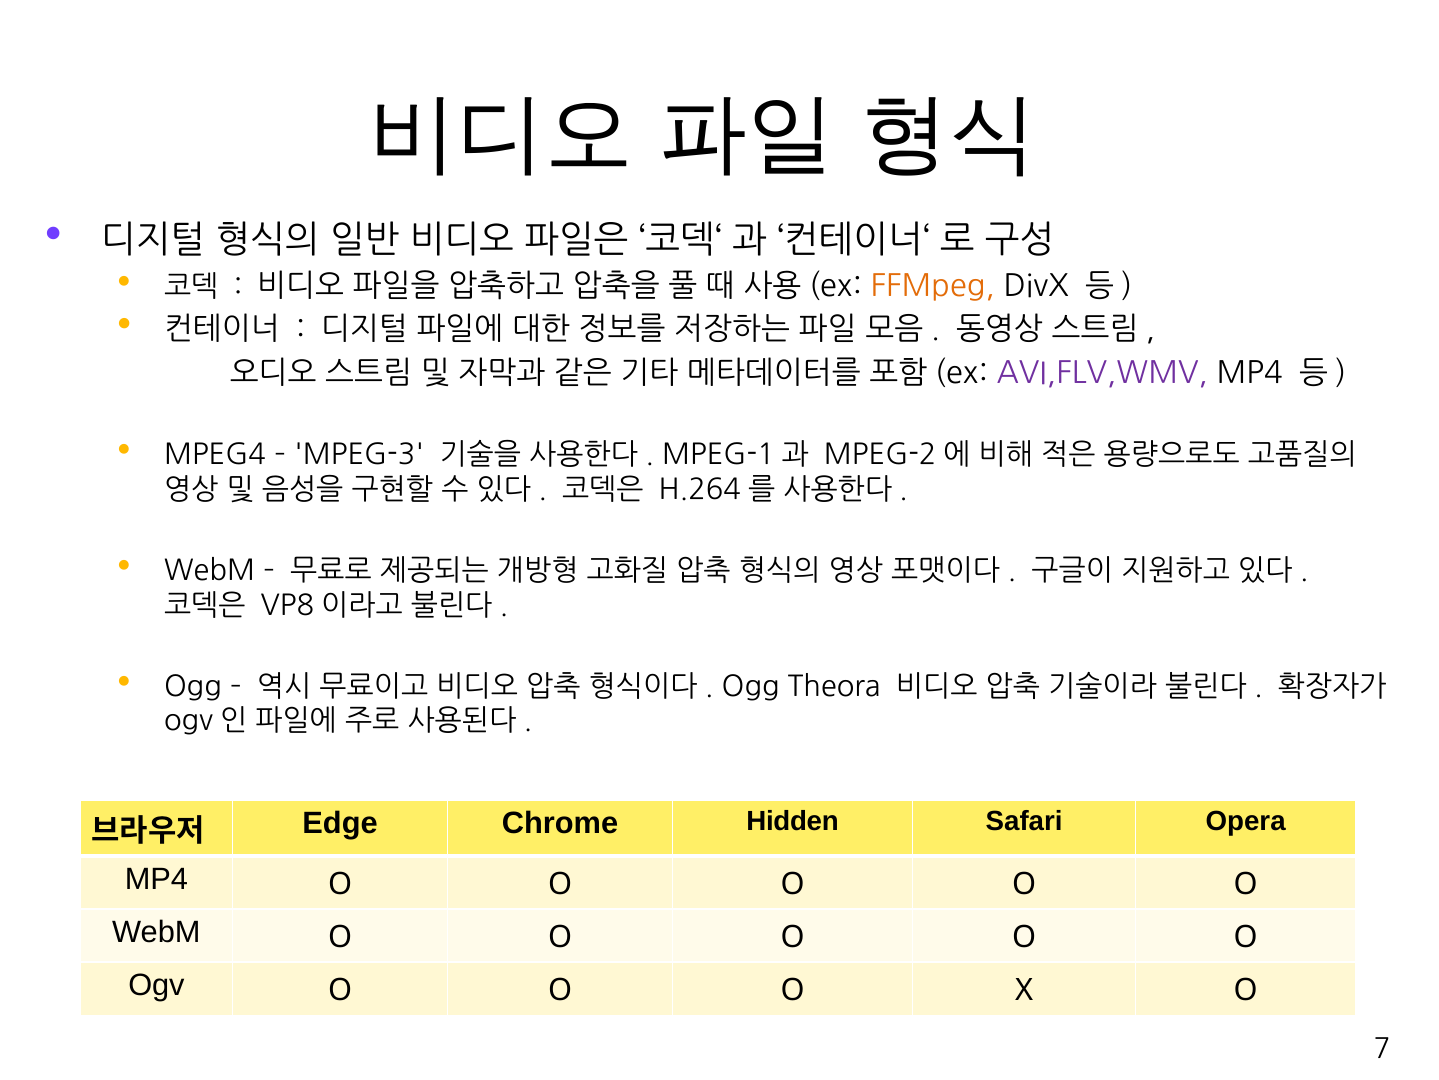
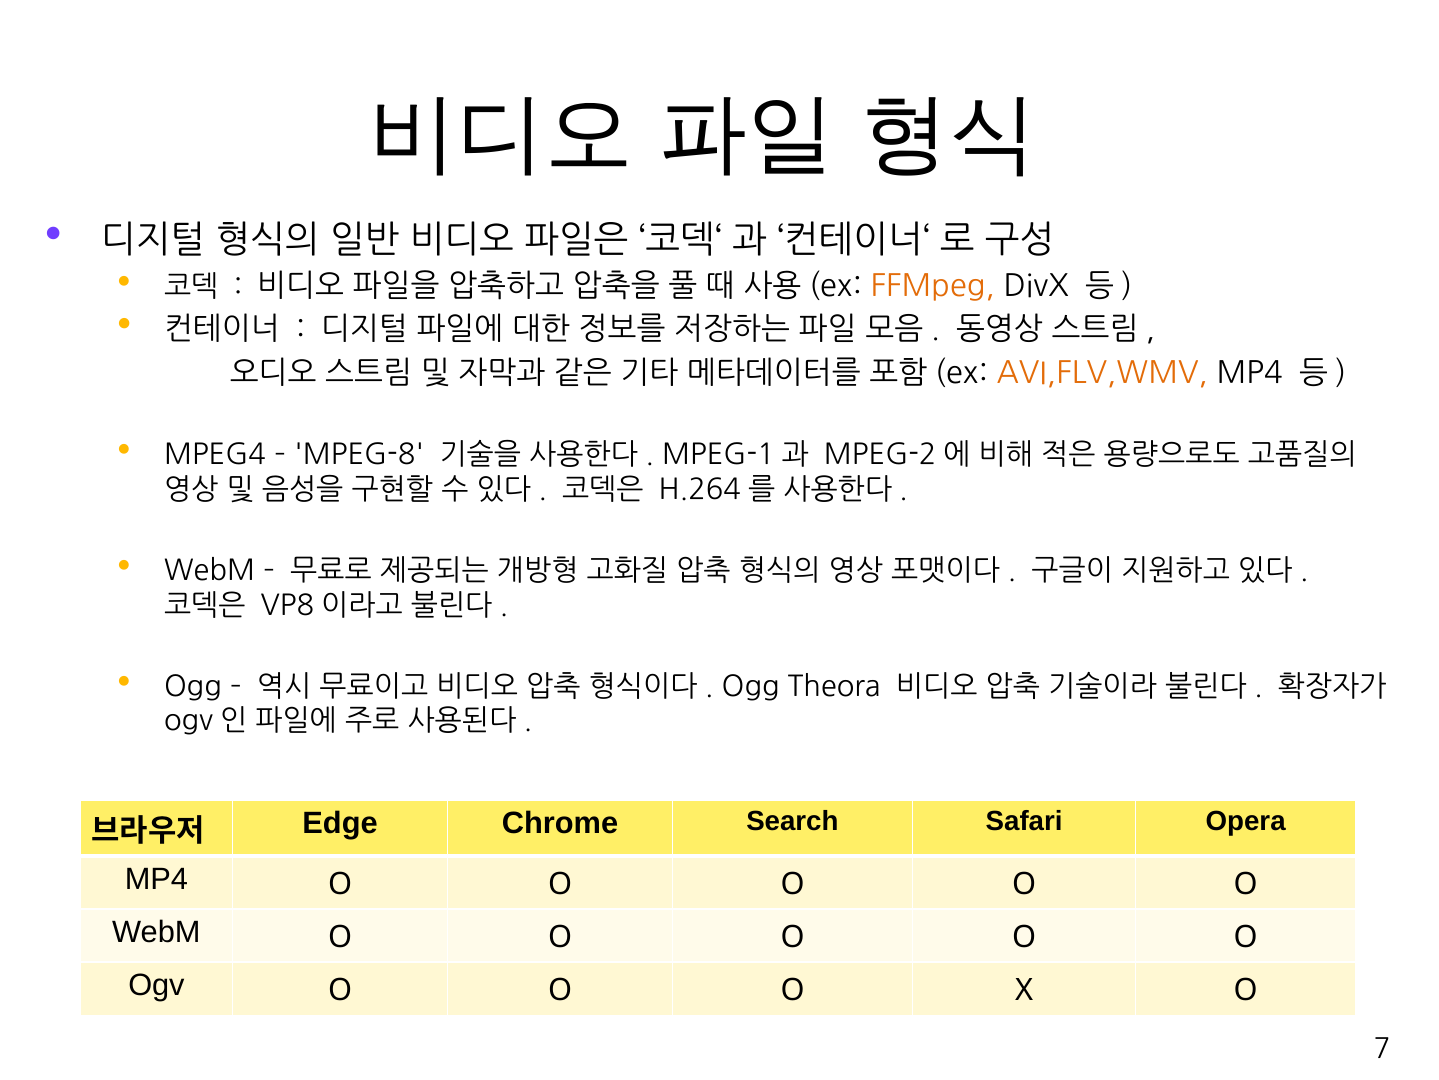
AVI,FLV,WMV colour: purple -> orange
MPEG-3: MPEG-3 -> MPEG-8
Hidden: Hidden -> Search
